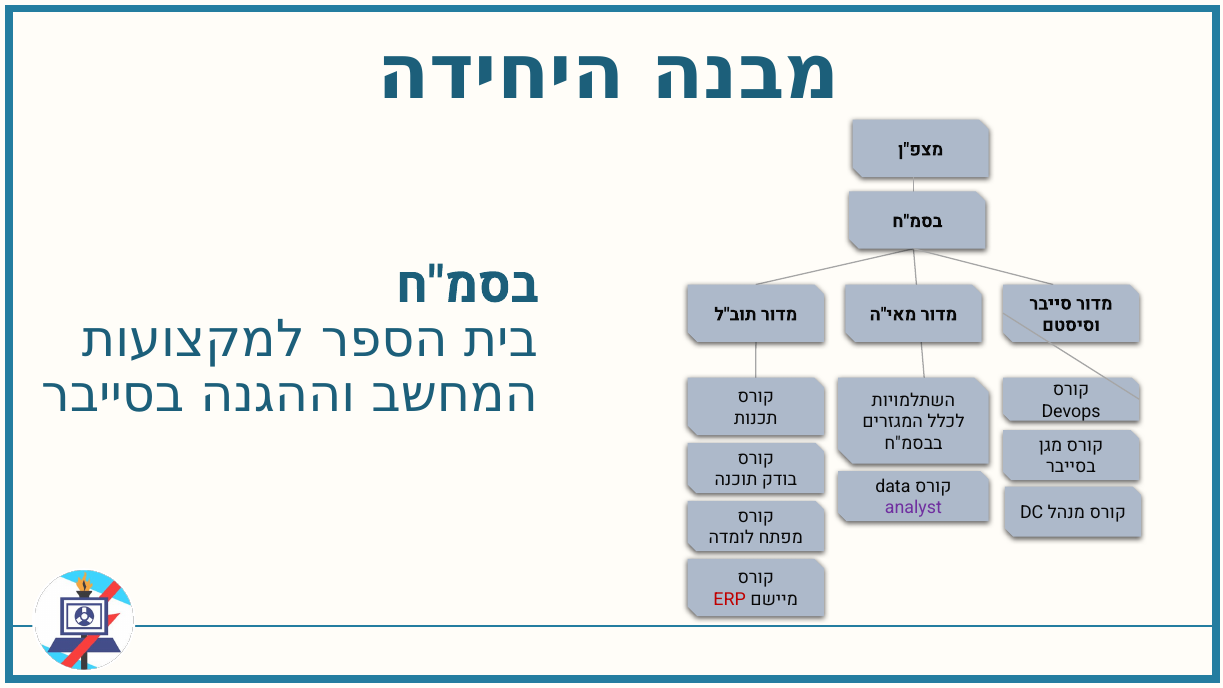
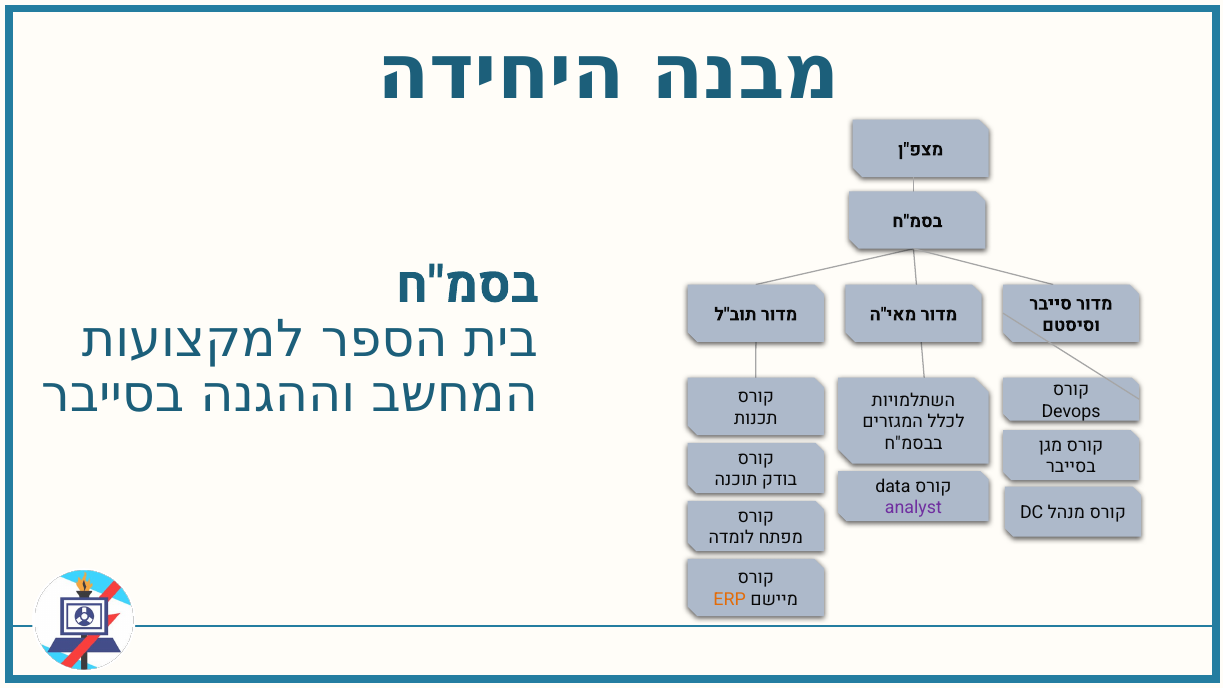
ERP colour: red -> orange
